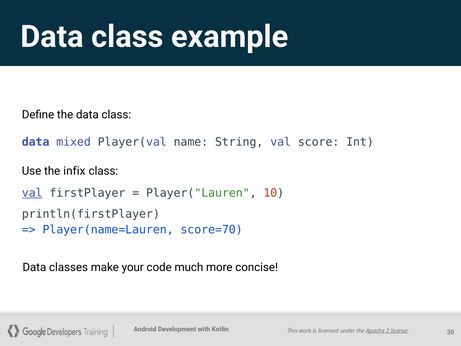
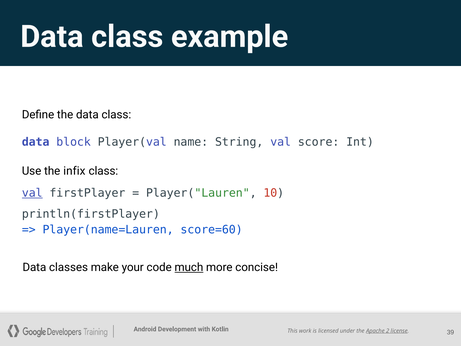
mixed: mixed -> block
score=70: score=70 -> score=60
much underline: none -> present
